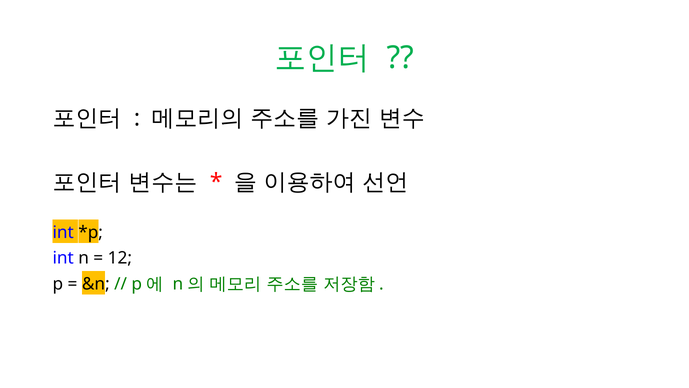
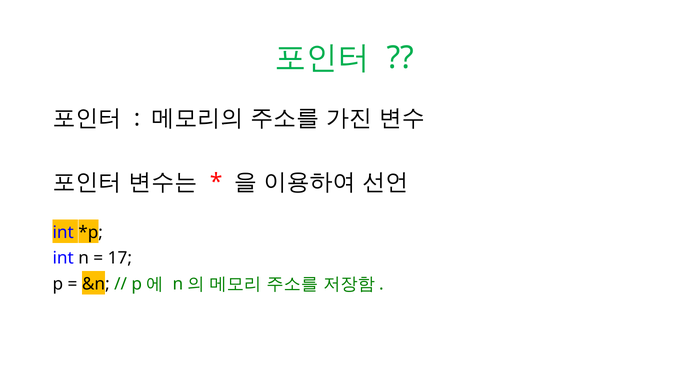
12: 12 -> 17
